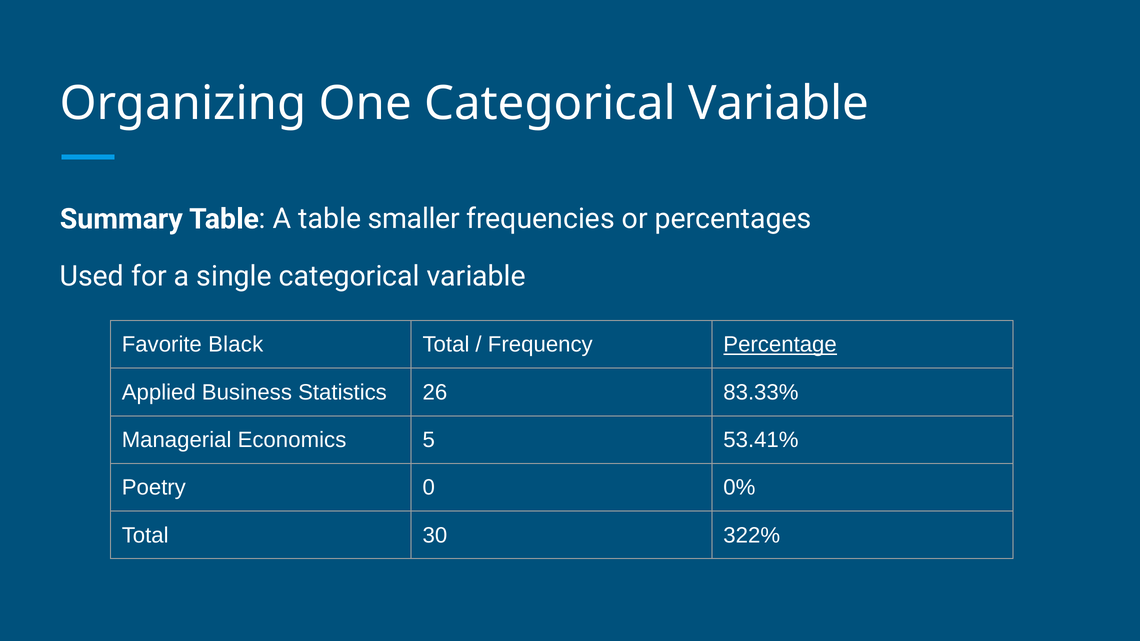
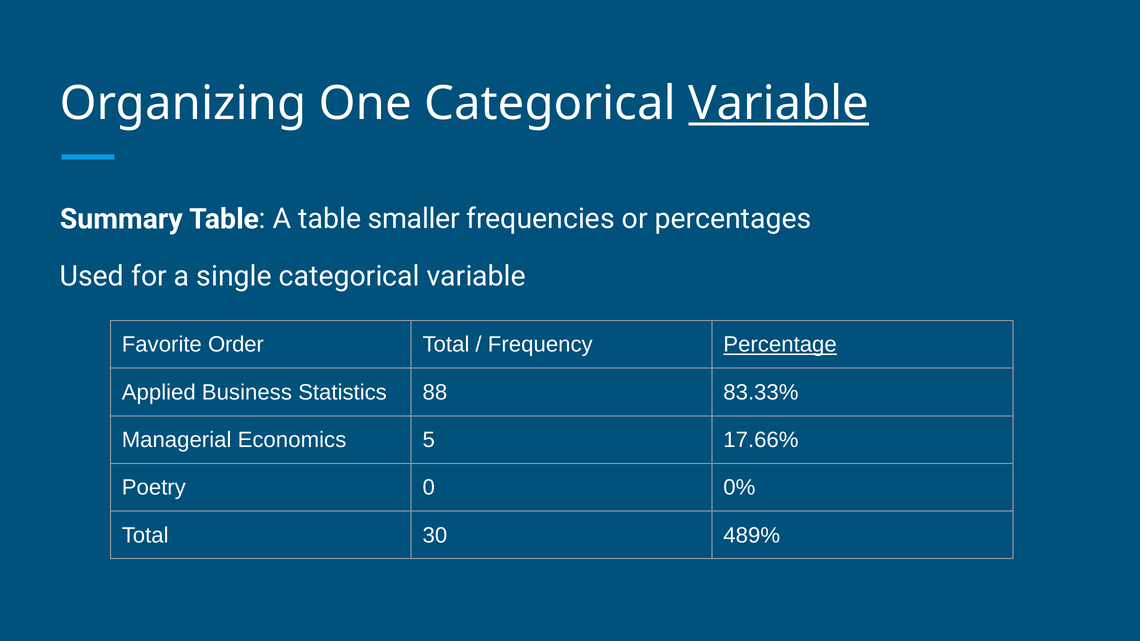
Variable at (779, 103) underline: none -> present
Black: Black -> Order
26: 26 -> 88
53.41%: 53.41% -> 17.66%
322%: 322% -> 489%
